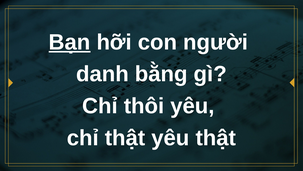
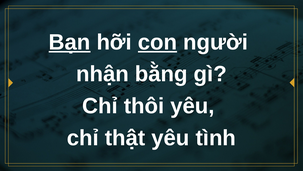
con underline: none -> present
danh: danh -> nhận
yêu thật: thật -> tình
